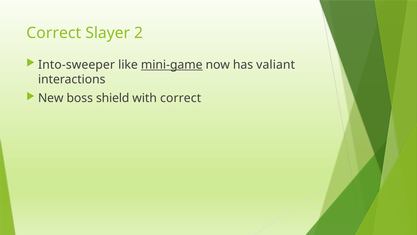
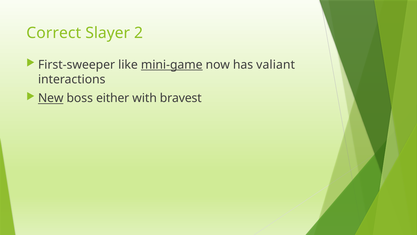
Into-sweeper: Into-sweeper -> First-sweeper
New underline: none -> present
shield: shield -> either
with correct: correct -> bravest
